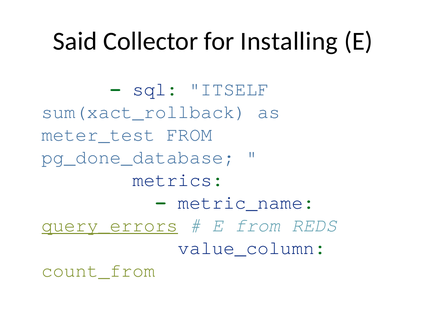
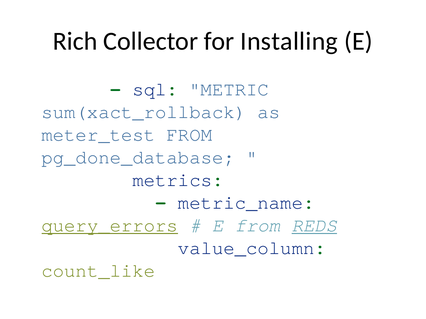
Said: Said -> Rich
ITSELF: ITSELF -> METRIC
REDS underline: none -> present
count_from: count_from -> count_like
